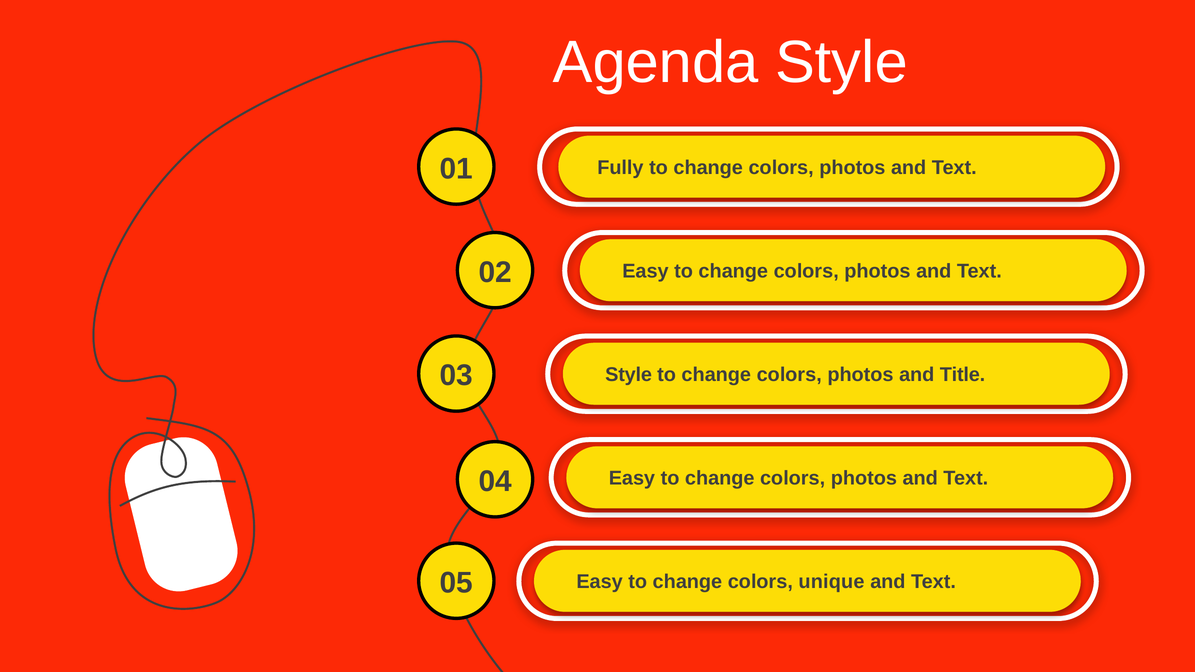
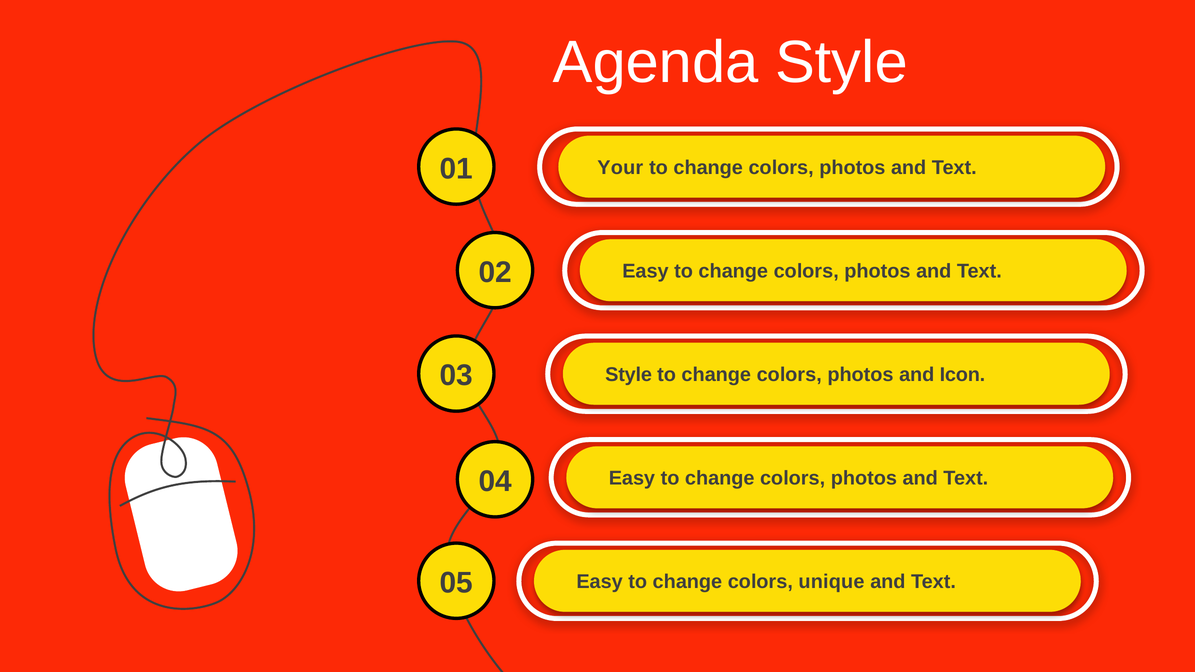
Fully: Fully -> Your
Title: Title -> Icon
